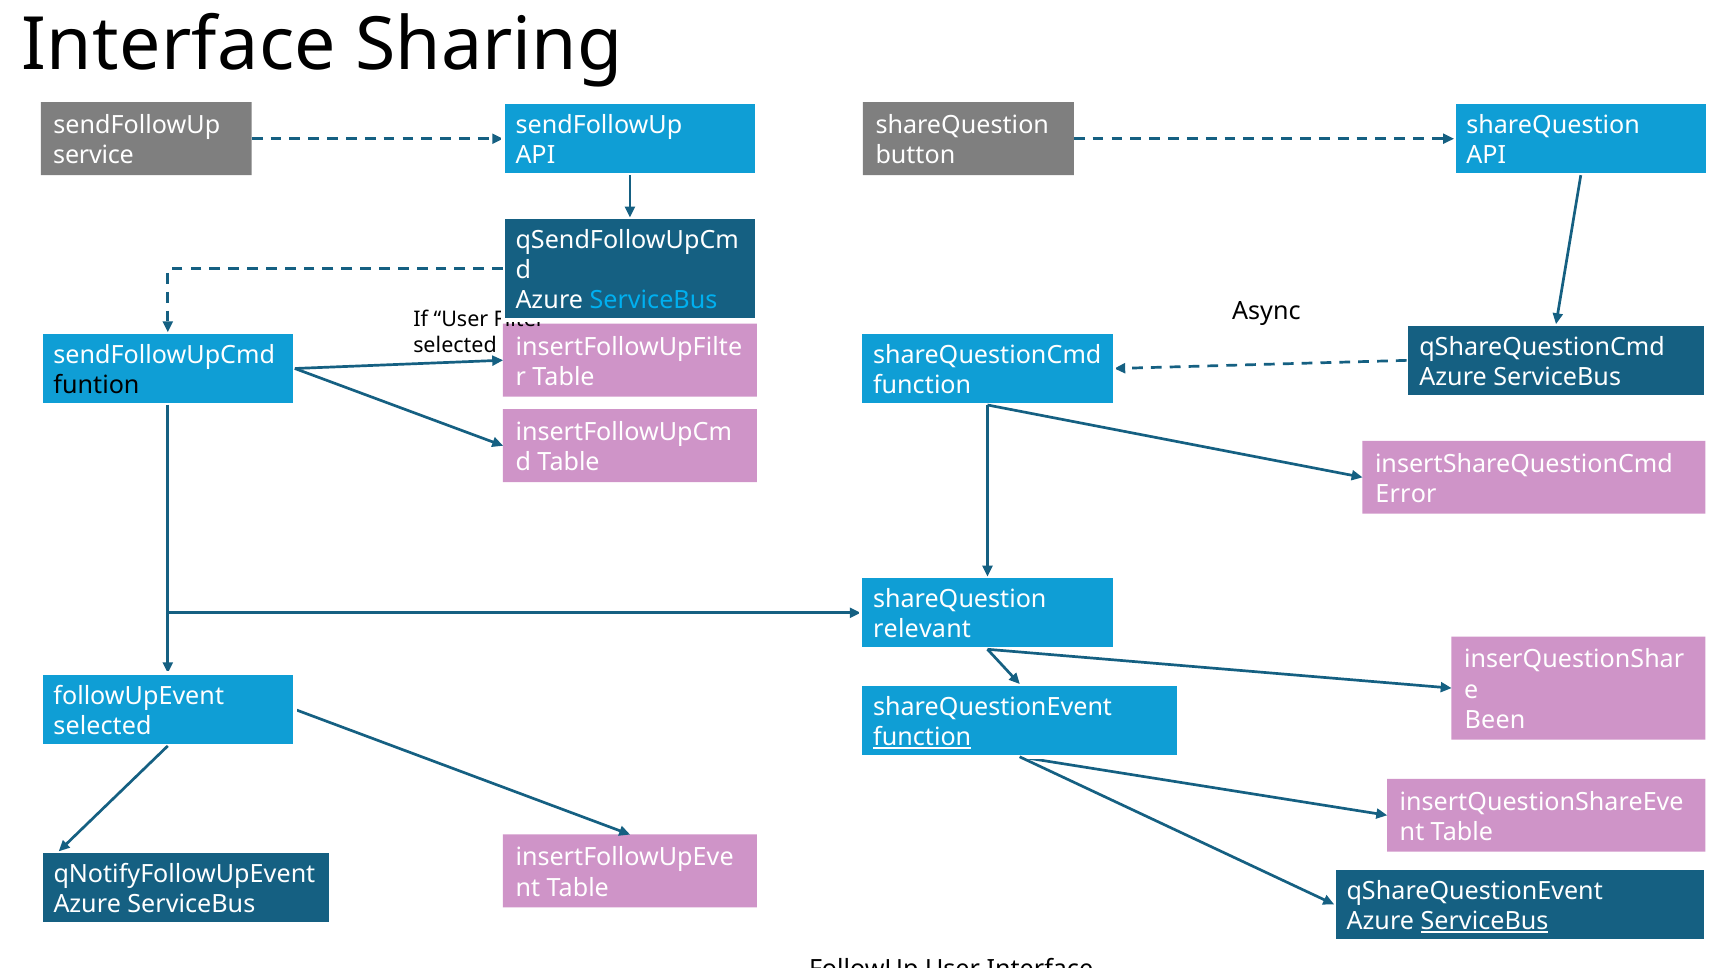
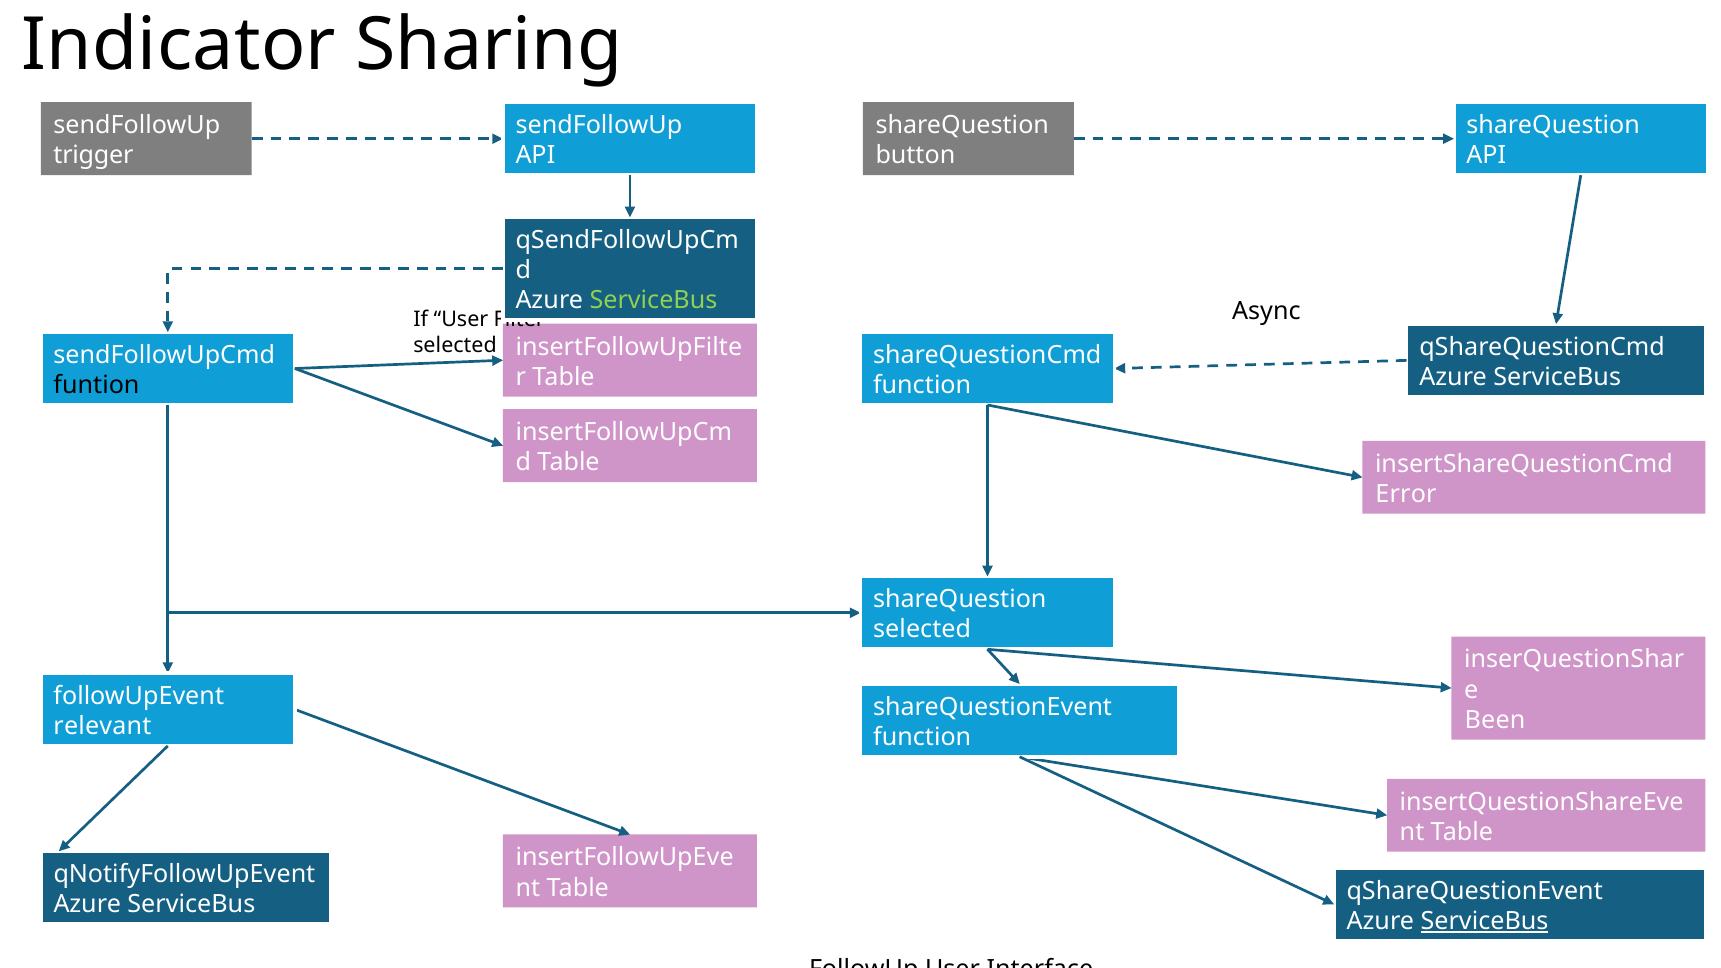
Interface at (179, 46): Interface -> Indicator
service: service -> trigger
ServiceBus at (653, 301) colour: light blue -> light green
relevant at (922, 630): relevant -> selected
selected at (102, 726): selected -> relevant
function at (922, 737) underline: present -> none
